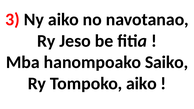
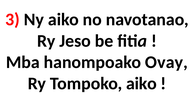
Saiko: Saiko -> Ovay
